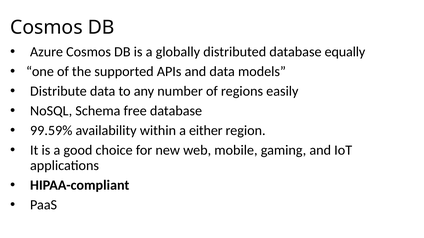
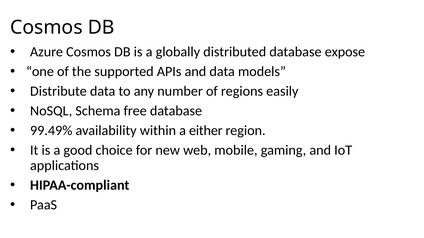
equally: equally -> expose
99.59%: 99.59% -> 99.49%
